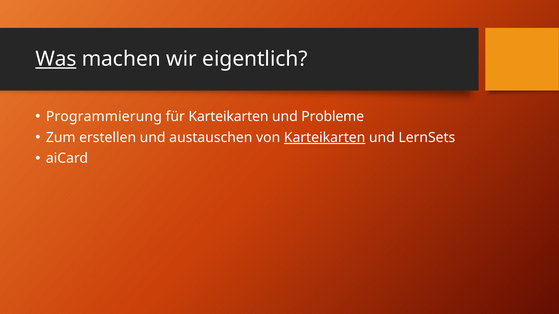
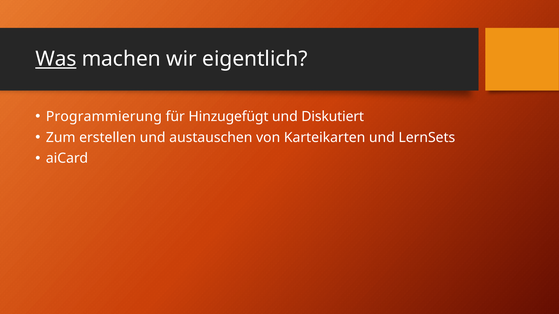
für Karteikarten: Karteikarten -> Hinzugefügt
Probleme: Probleme -> Diskutiert
Karteikarten at (325, 138) underline: present -> none
